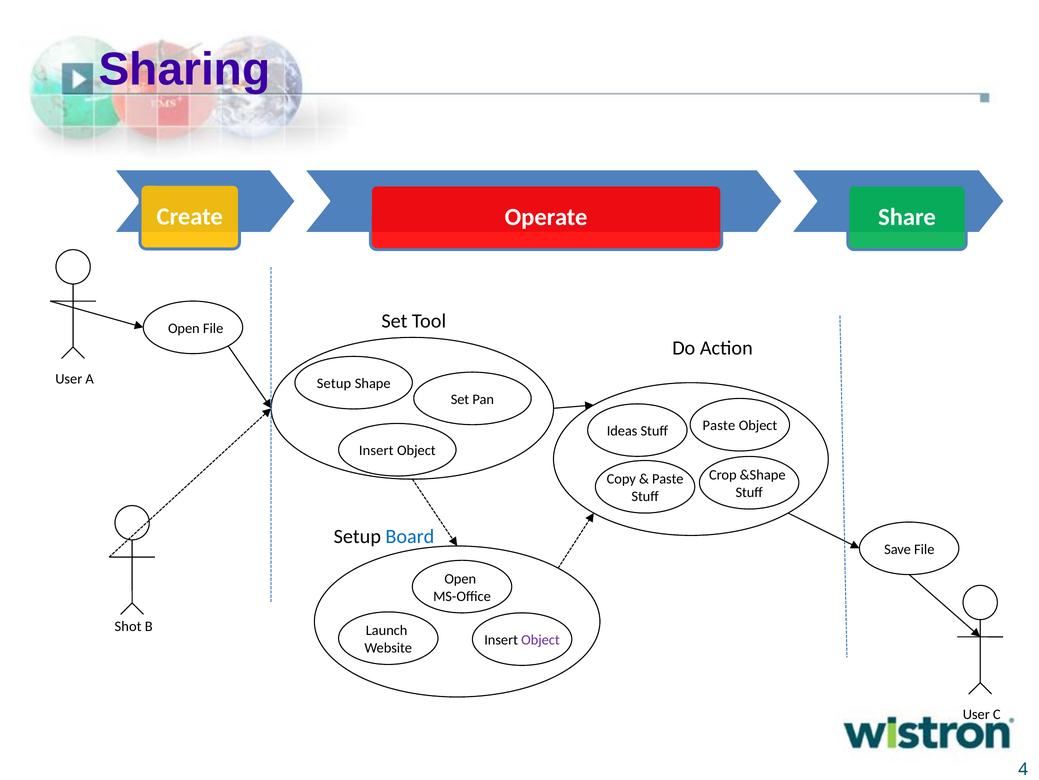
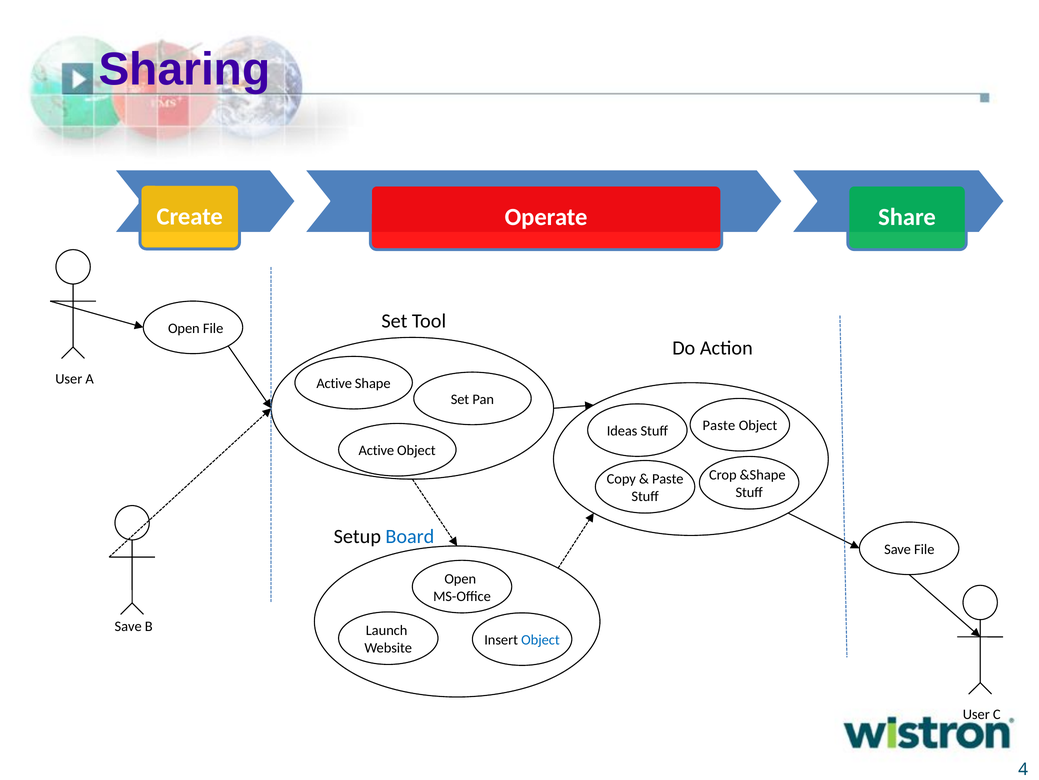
Setup at (334, 383): Setup -> Active
Insert at (376, 450): Insert -> Active
Shot at (128, 626): Shot -> Save
Object at (540, 640) colour: purple -> blue
